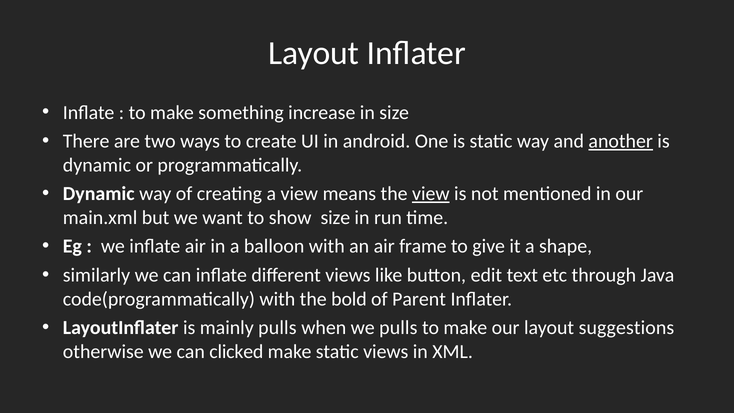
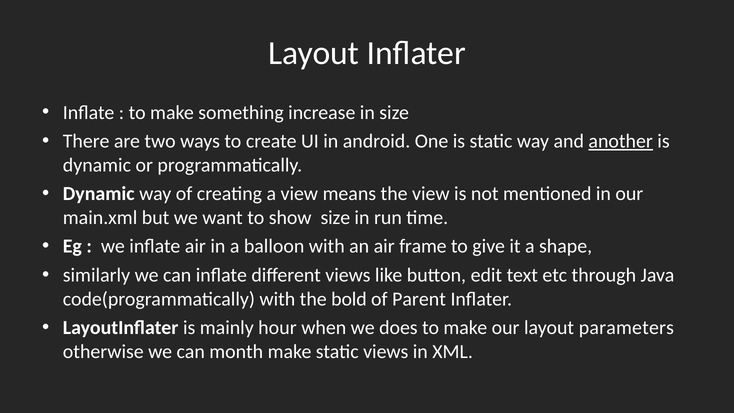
view at (431, 194) underline: present -> none
mainly pulls: pulls -> hour
we pulls: pulls -> does
suggestions: suggestions -> parameters
clicked: clicked -> month
